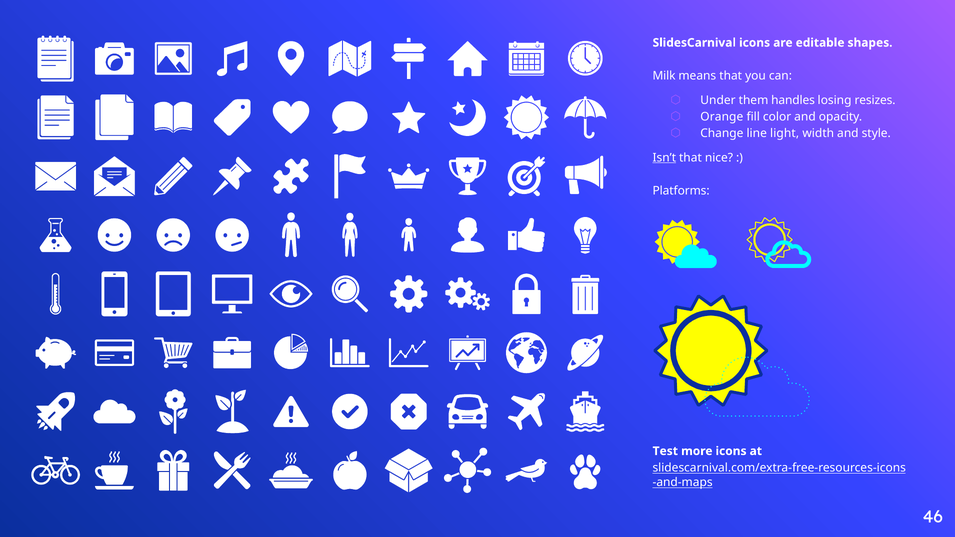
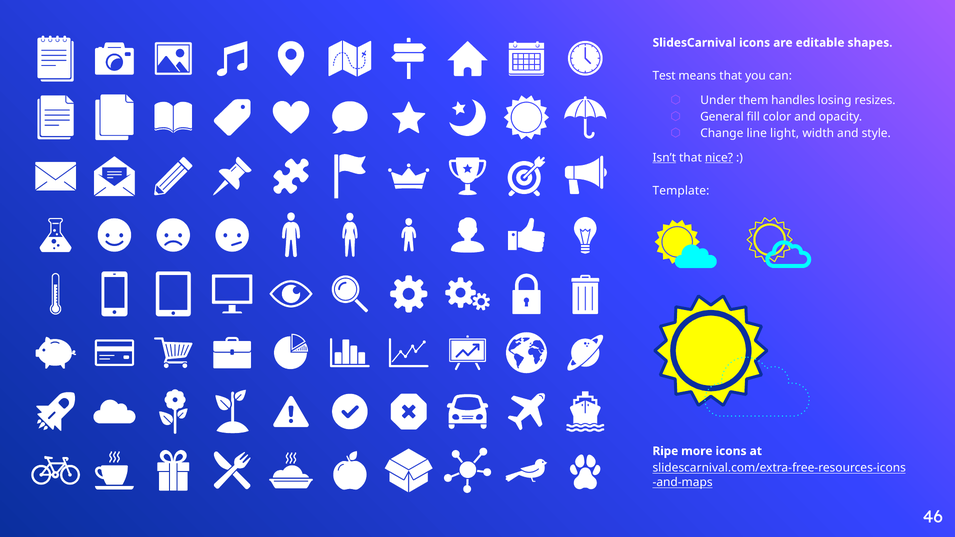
Milk: Milk -> Test
Orange: Orange -> General
nice underline: none -> present
Platforms: Platforms -> Template
Test: Test -> Ripe
